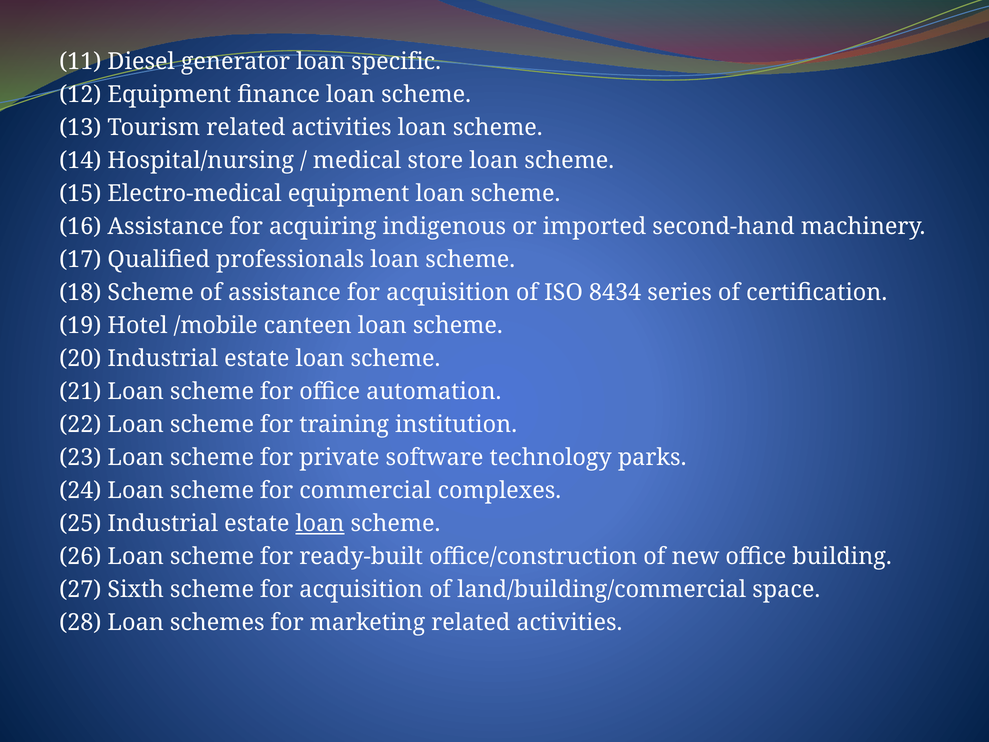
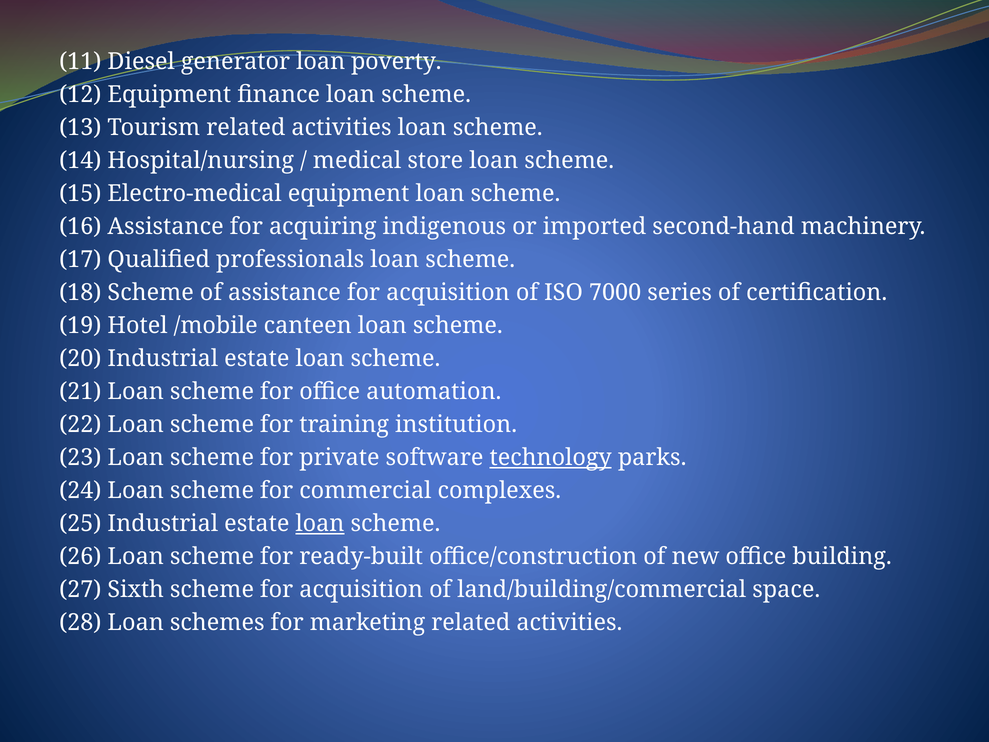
specific: specific -> poverty
8434: 8434 -> 7000
technology underline: none -> present
